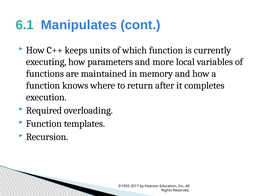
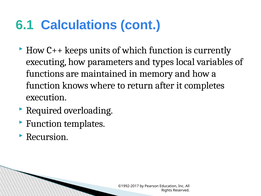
Manipulates: Manipulates -> Calculations
more: more -> types
